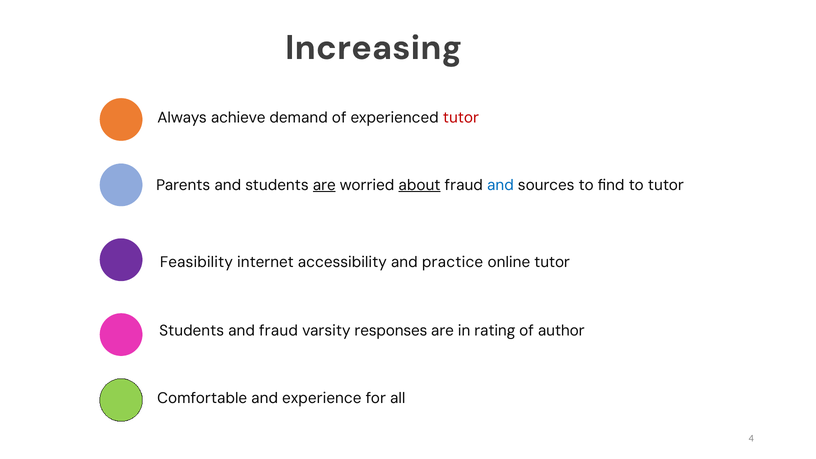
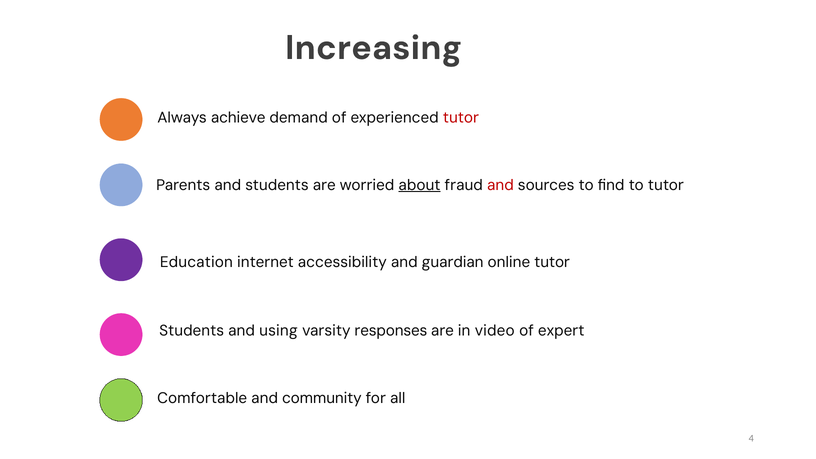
are at (324, 185) underline: present -> none
and at (500, 185) colour: blue -> red
Feasibility: Feasibility -> Education
practice: practice -> guardian
and fraud: fraud -> using
rating: rating -> video
author: author -> expert
experience: experience -> community
